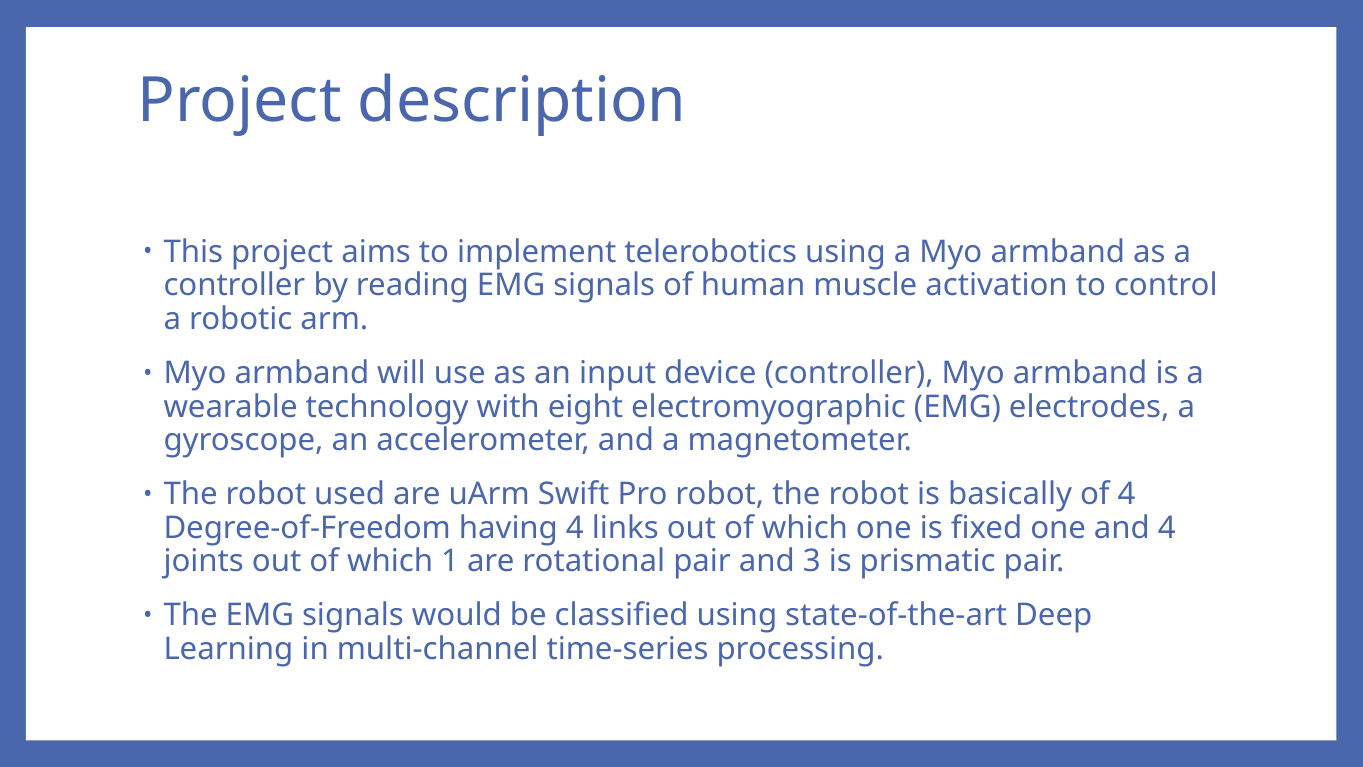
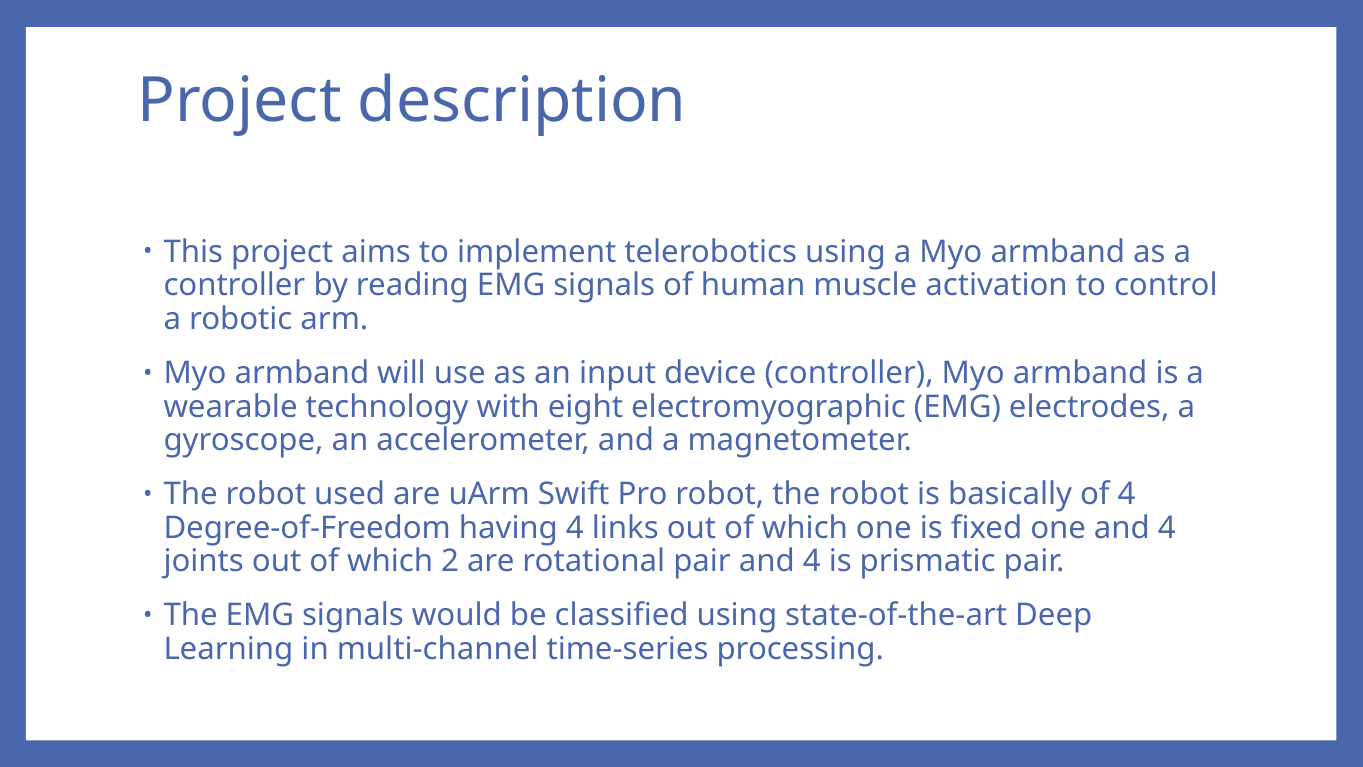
1: 1 -> 2
pair and 3: 3 -> 4
